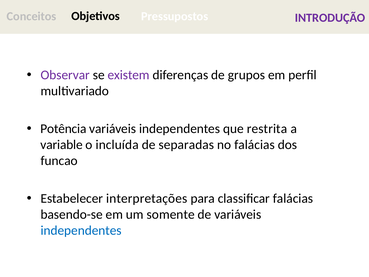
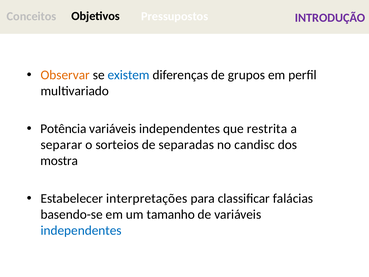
Observar colour: purple -> orange
existem colour: purple -> blue
variable: variable -> separar
incluída: incluída -> sorteios
no falácias: falácias -> candisc
funcao: funcao -> mostra
somente: somente -> tamanho
